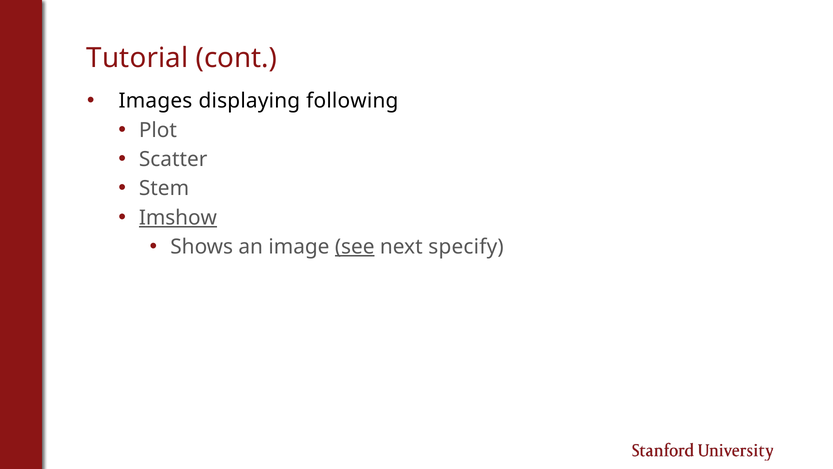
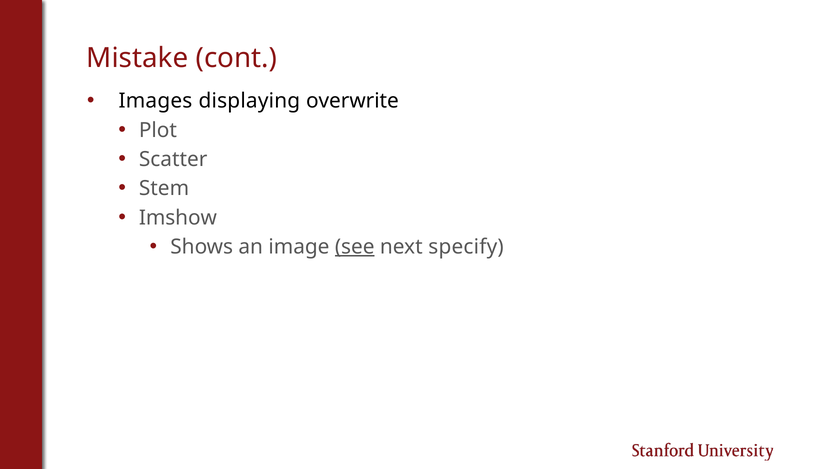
Tutorial: Tutorial -> Mistake
following: following -> overwrite
Imshow underline: present -> none
